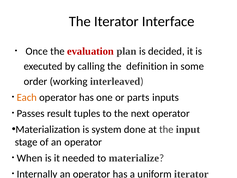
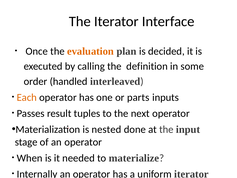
evaluation colour: red -> orange
working: working -> handled
system: system -> nested
